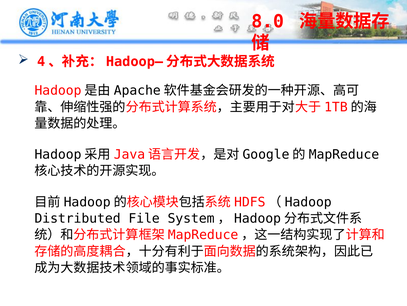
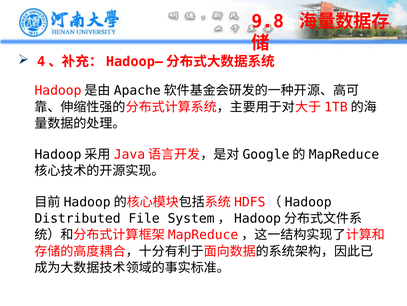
8.0: 8.0 -> 9.8
